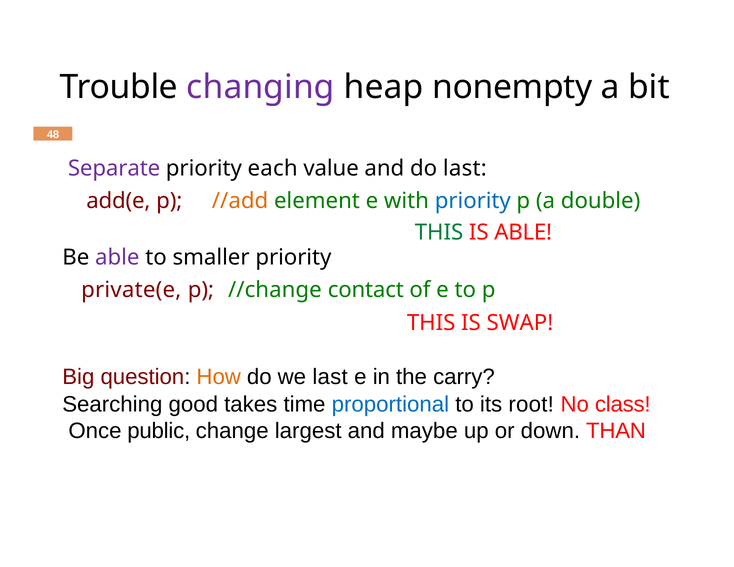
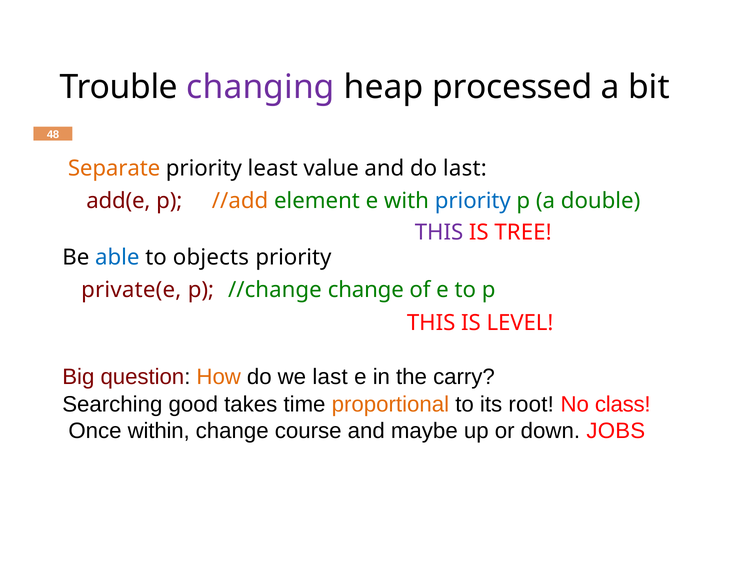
nonempty: nonempty -> processed
Separate colour: purple -> orange
each: each -> least
THIS at (439, 232) colour: green -> purple
IS ABLE: ABLE -> TREE
able at (117, 257) colour: purple -> blue
smaller: smaller -> objects
//change contact: contact -> change
SWAP: SWAP -> LEVEL
proportional colour: blue -> orange
public: public -> within
largest: largest -> course
THAN: THAN -> JOBS
